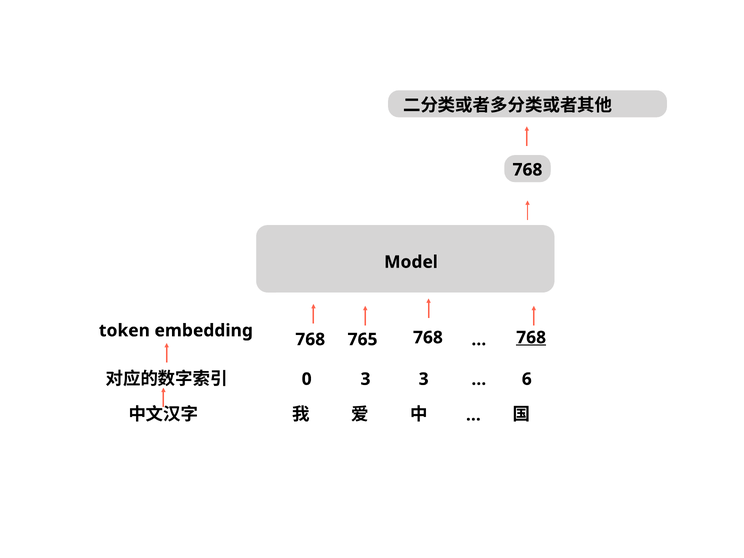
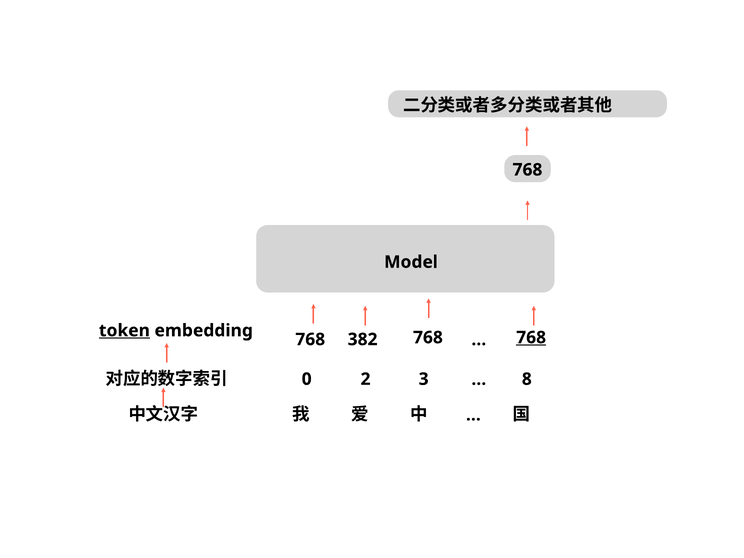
token underline: none -> present
765: 765 -> 382
0 3: 3 -> 2
6: 6 -> 8
